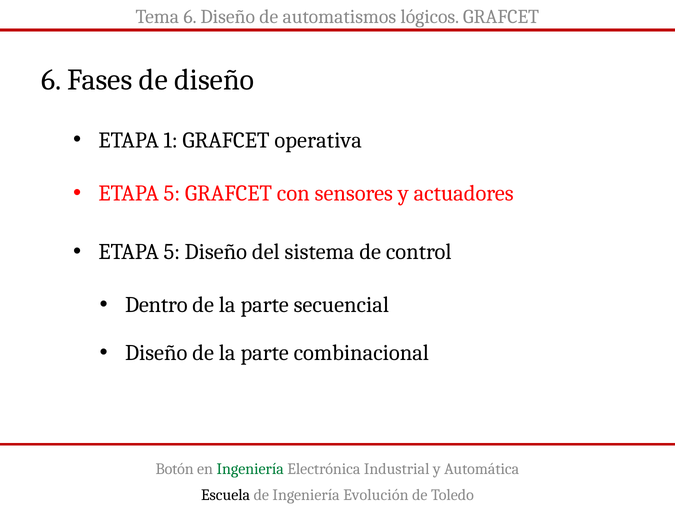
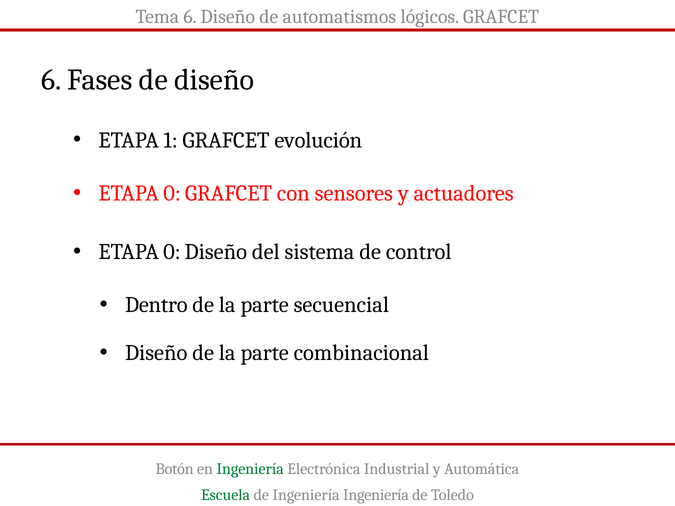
operativa: operativa -> evolución
5 at (172, 194): 5 -> 0
5 at (172, 252): 5 -> 0
Escuela colour: black -> green
Ingeniería Evolución: Evolución -> Ingeniería
